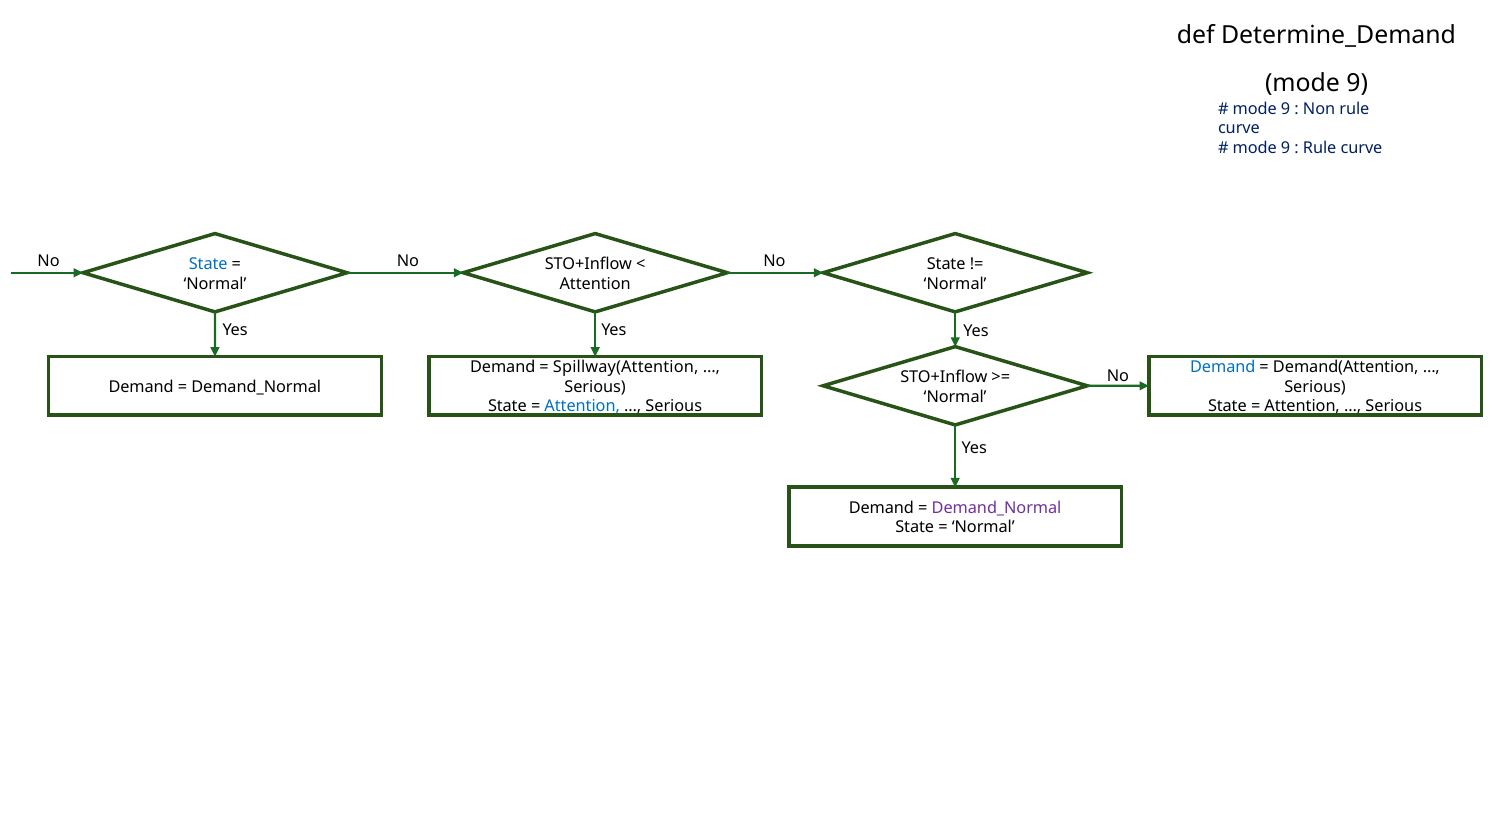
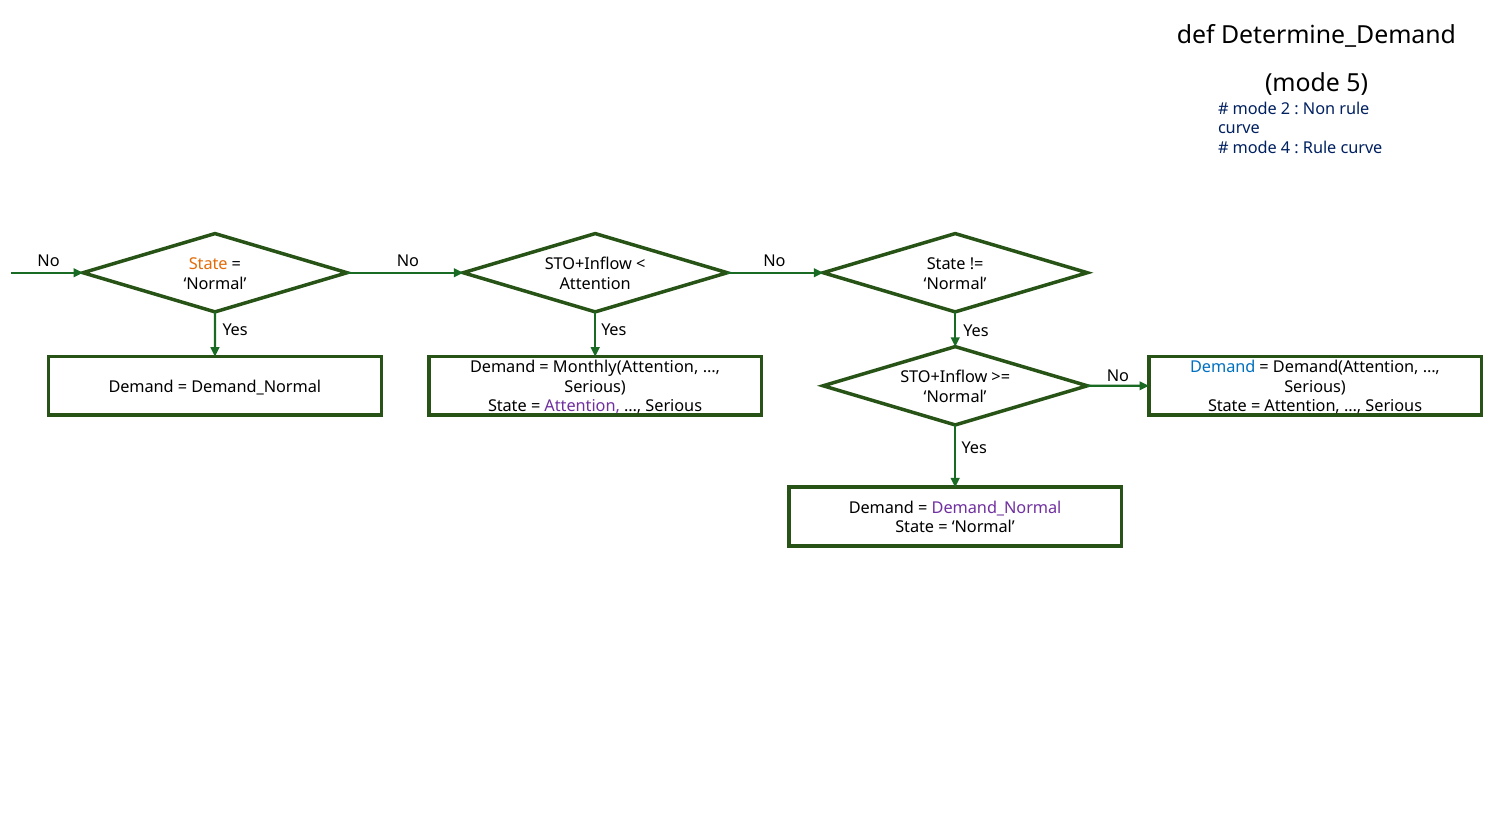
9 at (1357, 83): 9 -> 5
9 at (1286, 109): 9 -> 2
9 at (1286, 148): 9 -> 4
State at (208, 264) colour: blue -> orange
Spillway(Attention: Spillway(Attention -> Monthly(Attention
Attention at (582, 406) colour: blue -> purple
